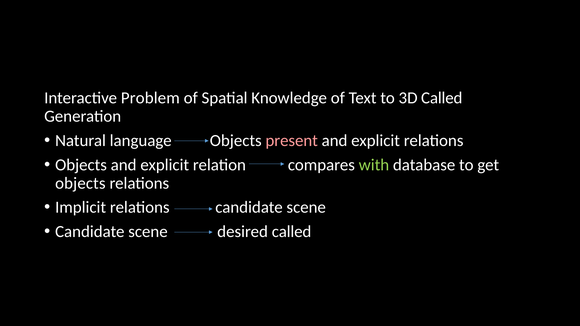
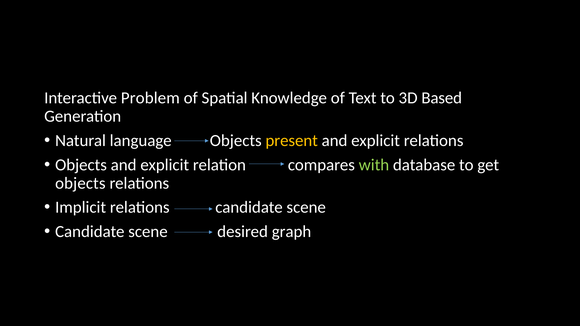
3D Called: Called -> Based
present colour: pink -> yellow
desired called: called -> graph
